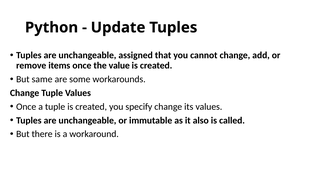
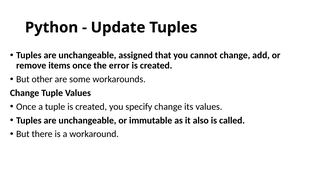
value: value -> error
same: same -> other
